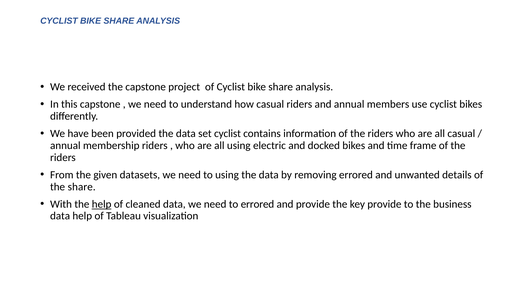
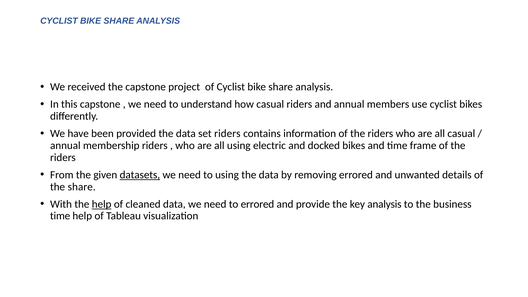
set cyclist: cyclist -> riders
datasets underline: none -> present
key provide: provide -> analysis
data at (60, 216): data -> time
